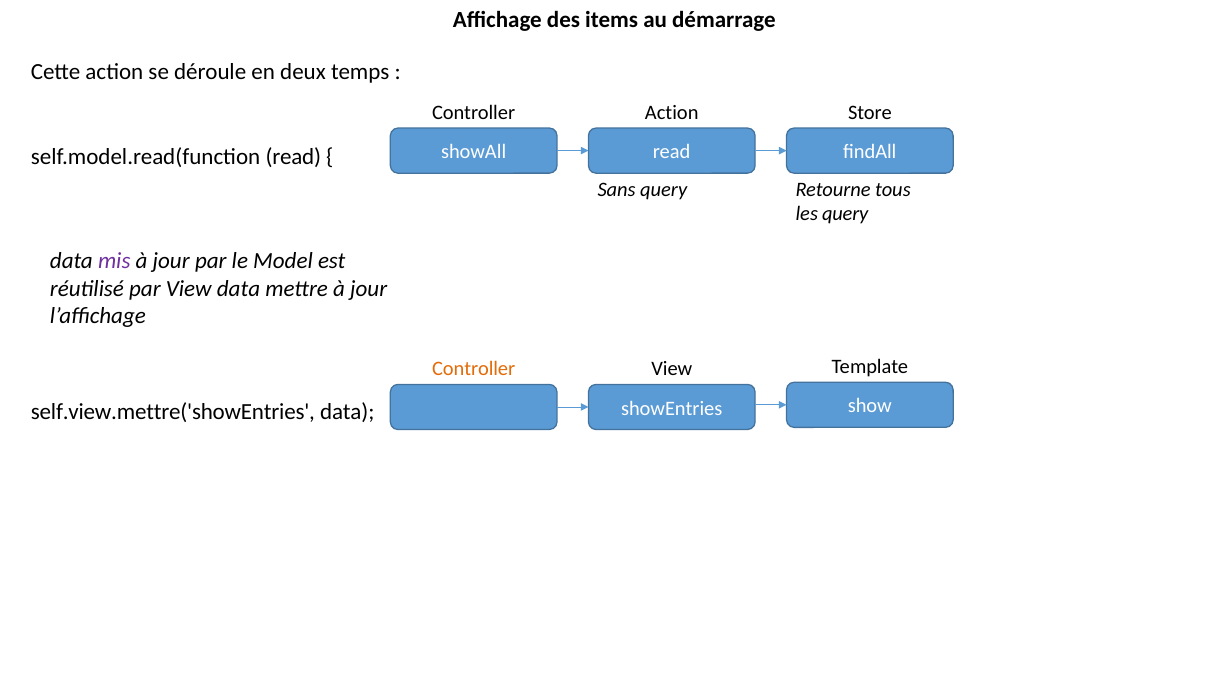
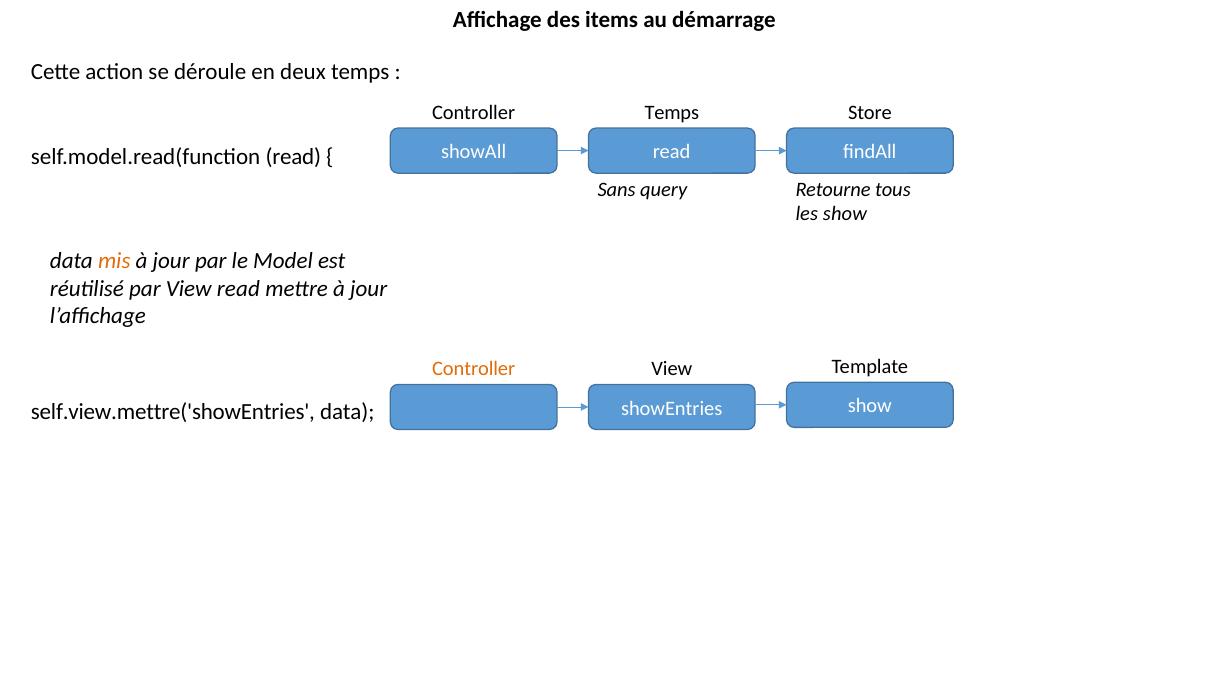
Action at (672, 112): Action -> Temps
les query: query -> show
mis colour: purple -> orange
View data: data -> read
